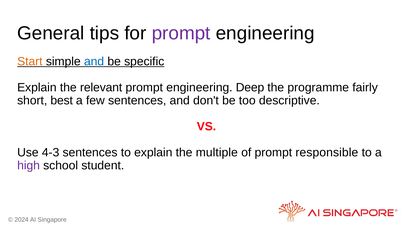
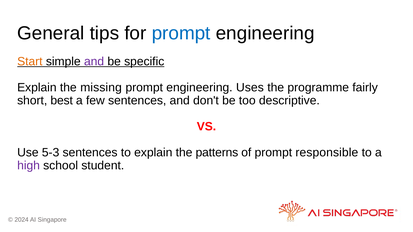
prompt at (181, 33) colour: purple -> blue
and at (94, 62) colour: blue -> purple
relevant: relevant -> missing
Deep: Deep -> Uses
4-3: 4-3 -> 5-3
multiple: multiple -> patterns
